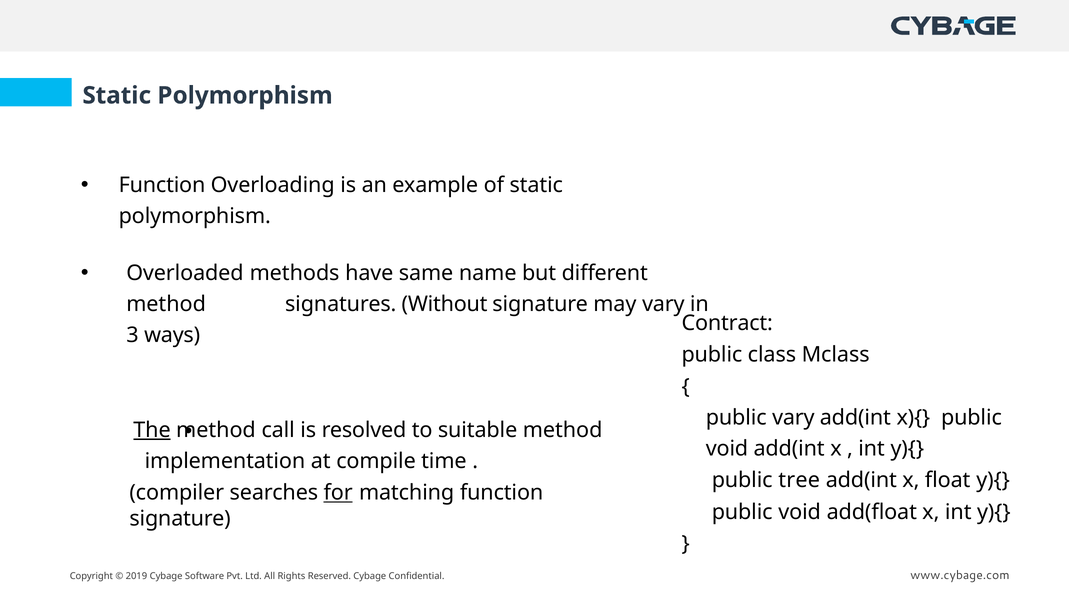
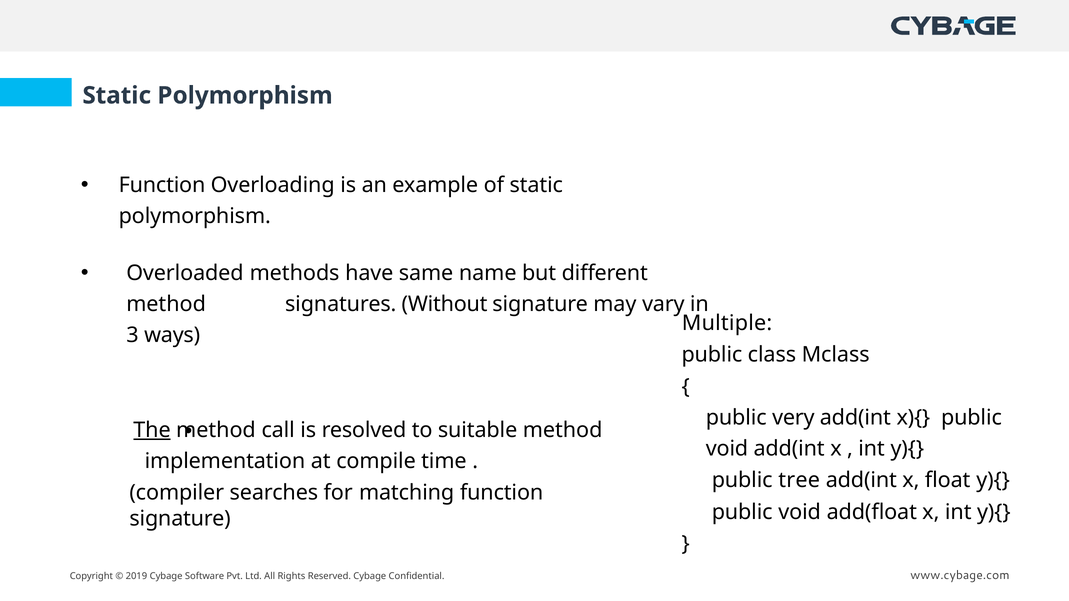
Contract: Contract -> Multiple
public vary: vary -> very
for underline: present -> none
